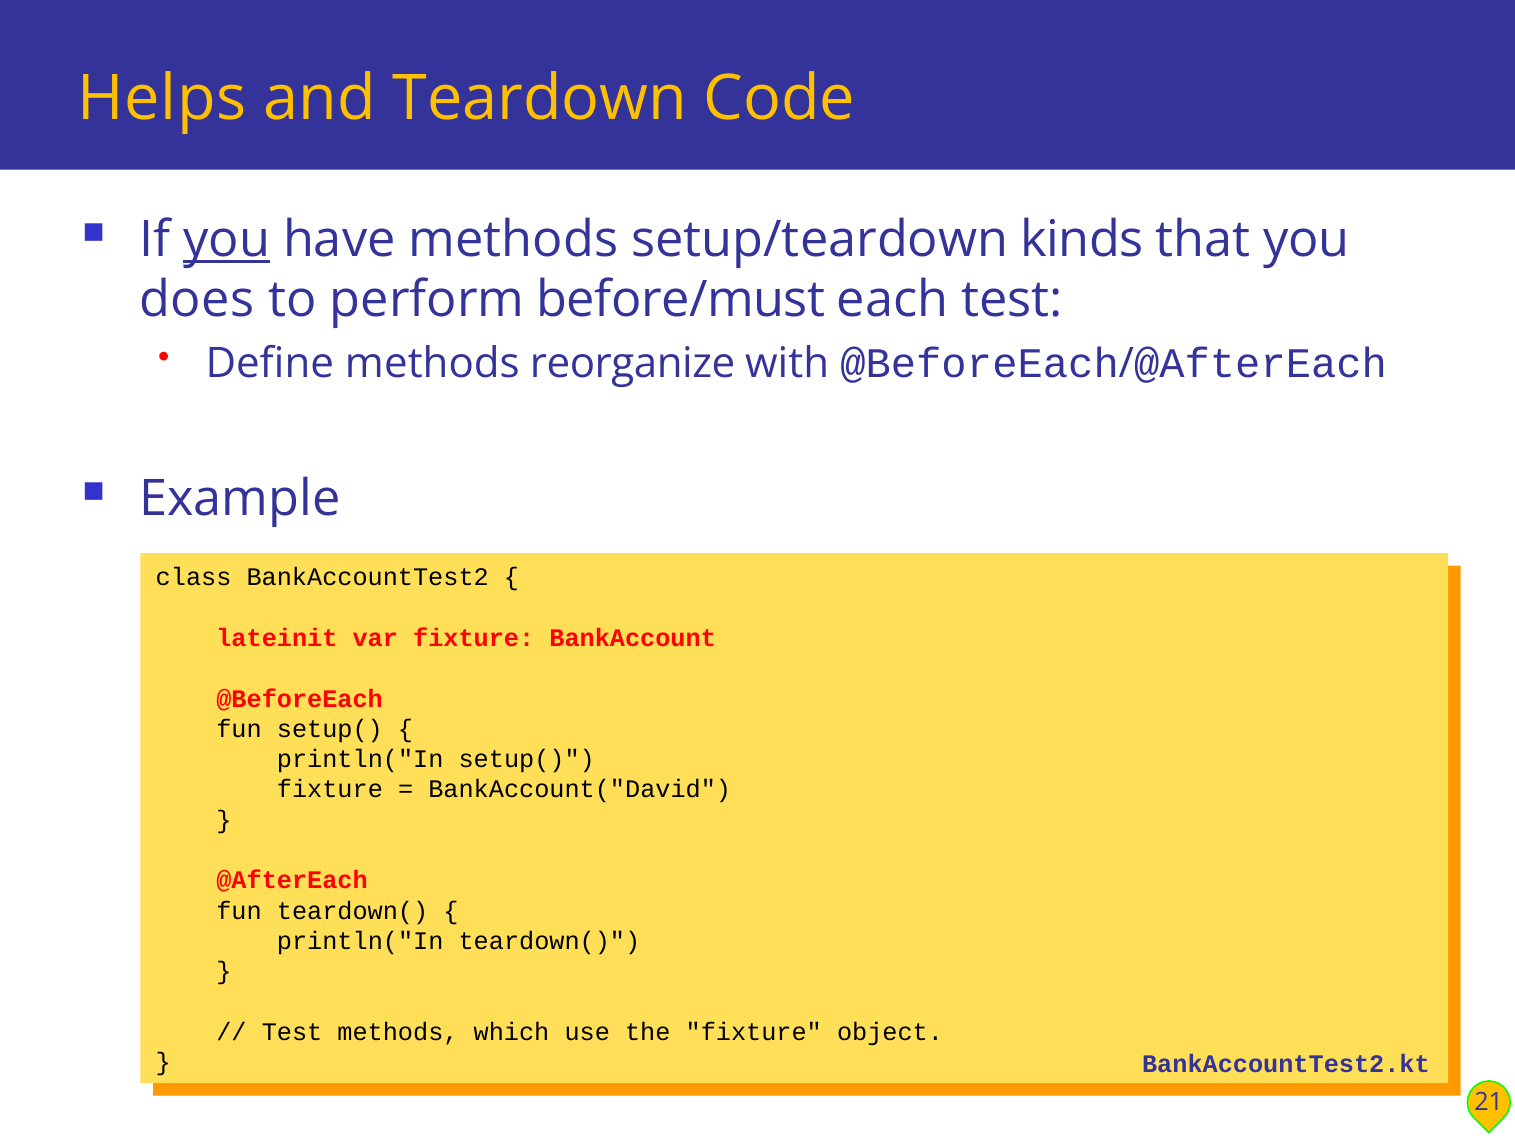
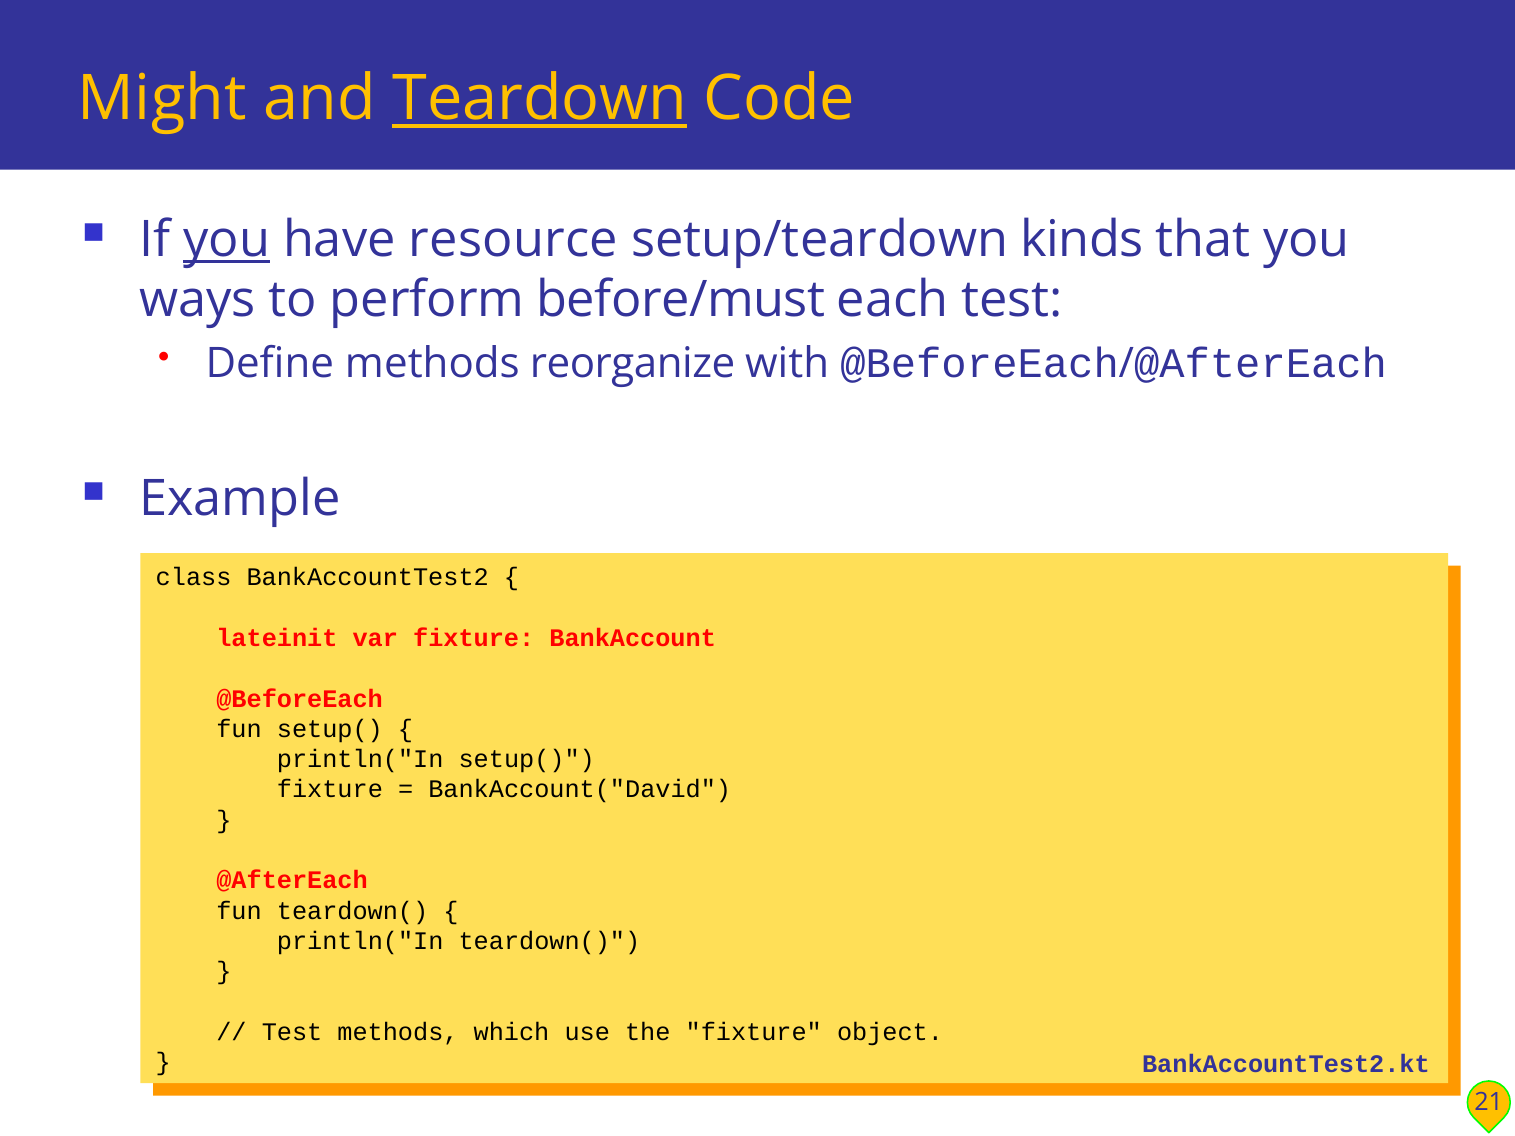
Helps: Helps -> Might
Teardown underline: none -> present
have methods: methods -> resource
does: does -> ways
